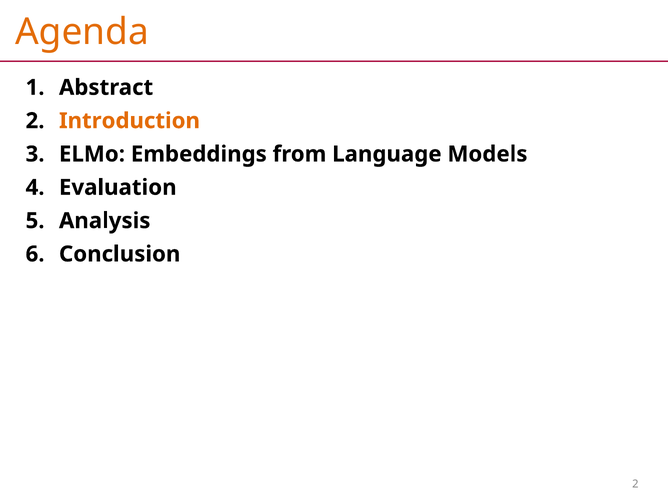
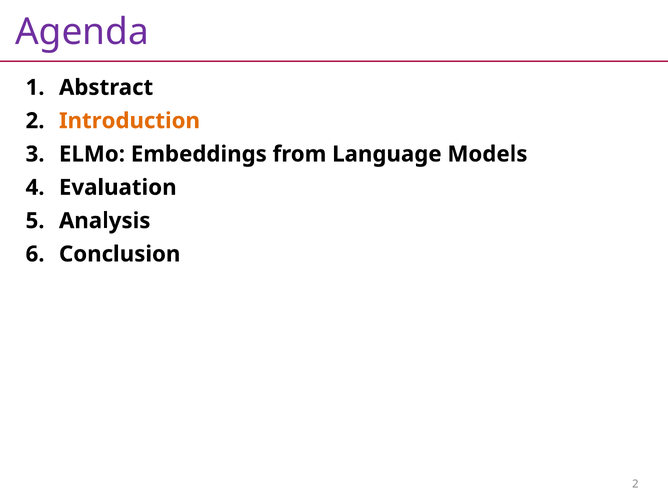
Agenda colour: orange -> purple
